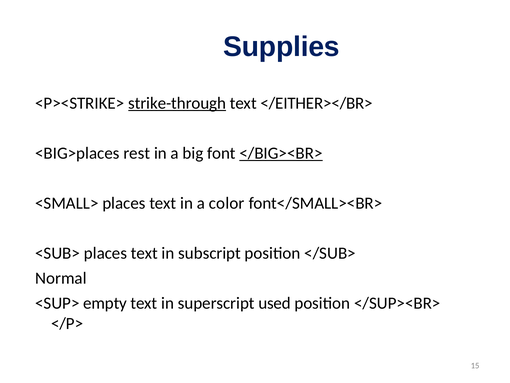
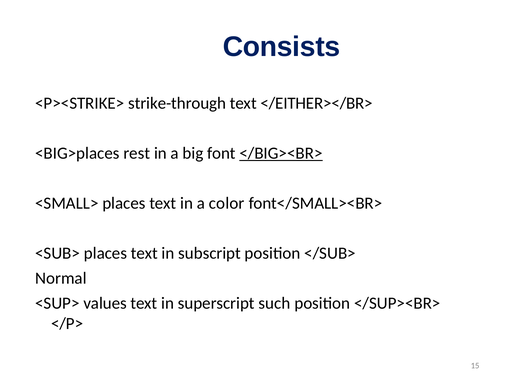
Supplies: Supplies -> Consists
strike-through underline: present -> none
empty: empty -> values
used: used -> such
